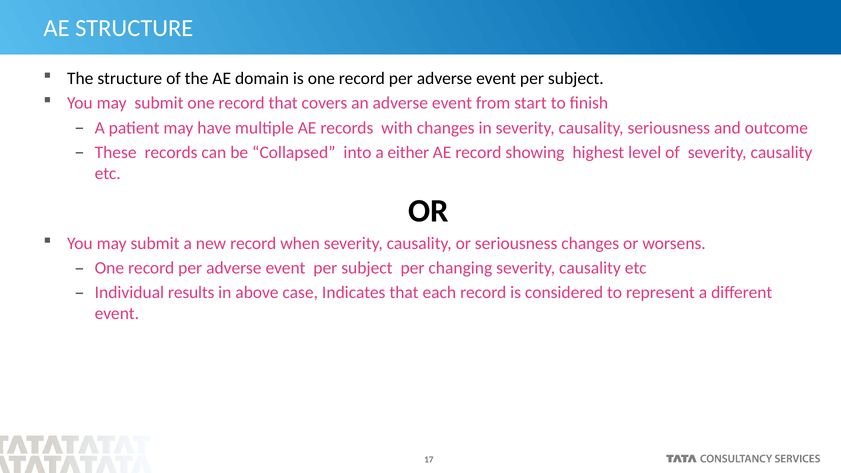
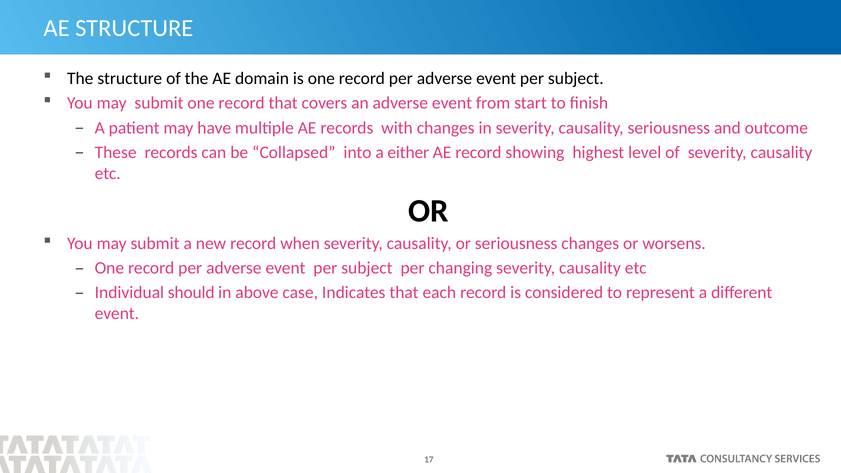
results: results -> should
